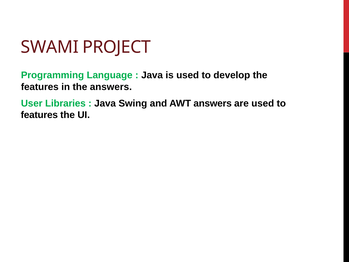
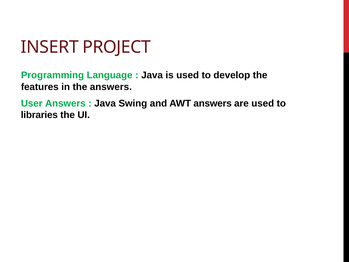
SWAMI: SWAMI -> INSERT
User Libraries: Libraries -> Answers
features at (39, 115): features -> libraries
